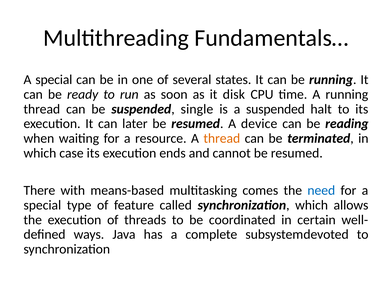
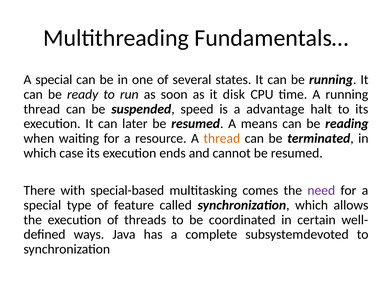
single: single -> speed
a suspended: suspended -> advantage
device: device -> means
means-based: means-based -> special-based
need colour: blue -> purple
